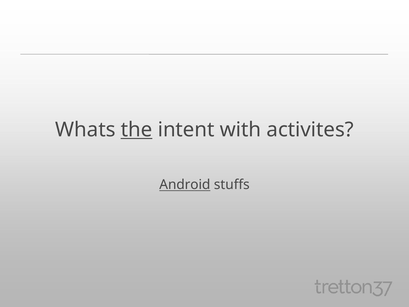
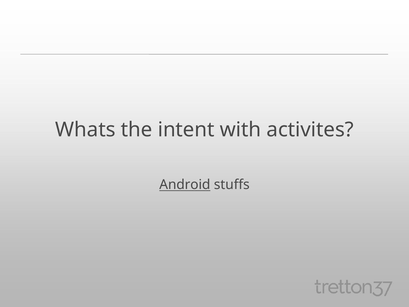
the underline: present -> none
